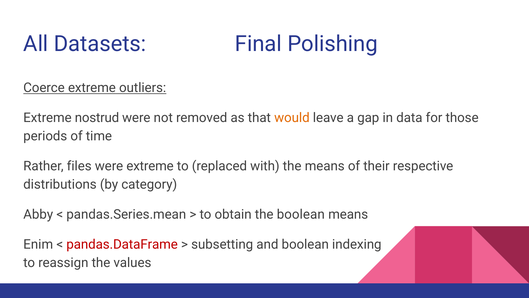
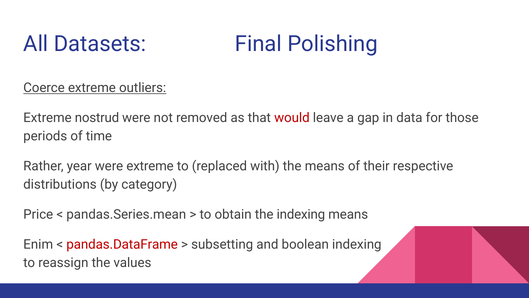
would colour: orange -> red
files: files -> year
Abby: Abby -> Price
the boolean: boolean -> indexing
